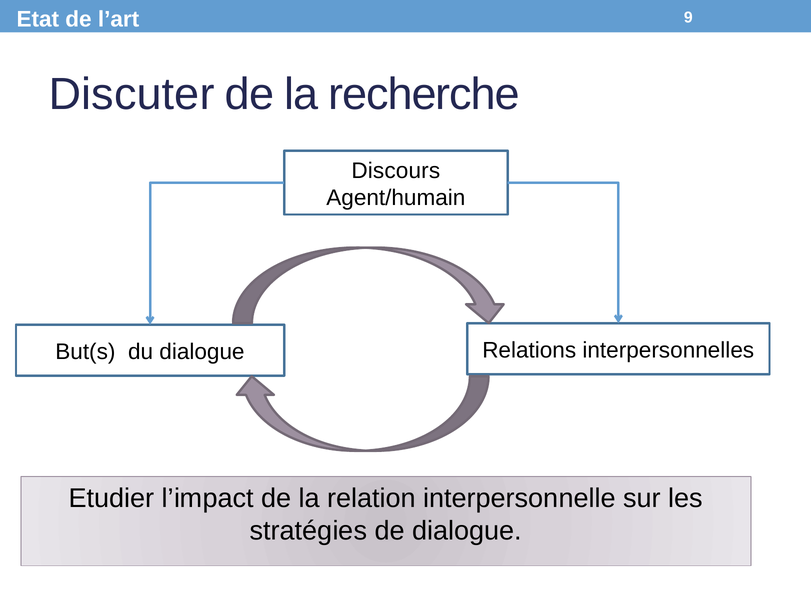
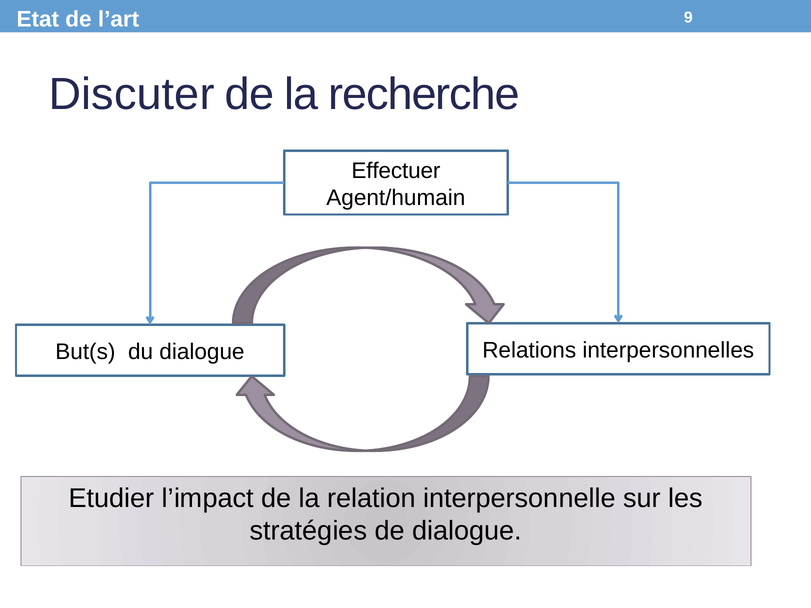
Discours: Discours -> Effectuer
